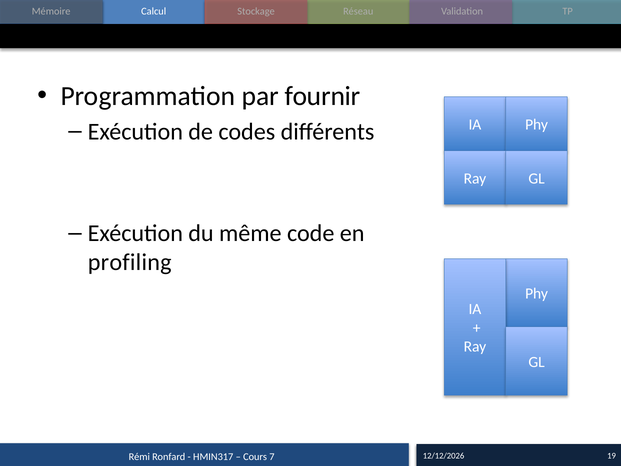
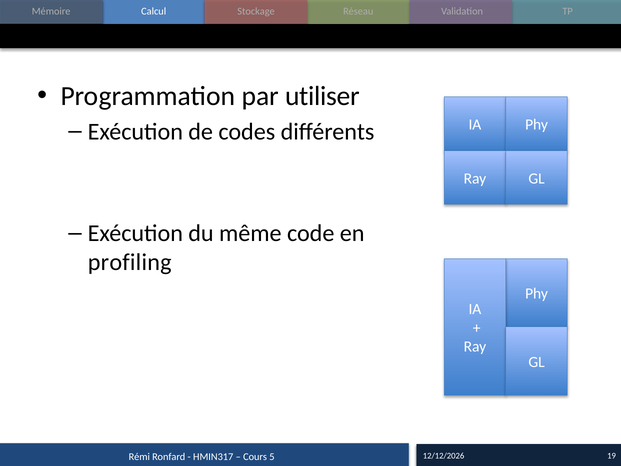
fournir: fournir -> utiliser
7: 7 -> 5
